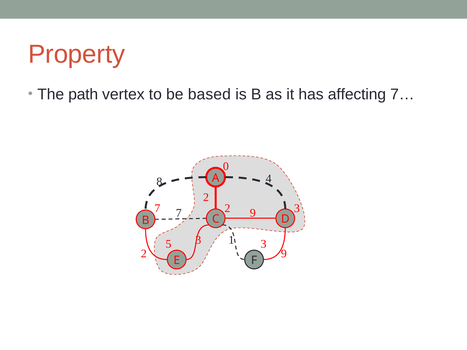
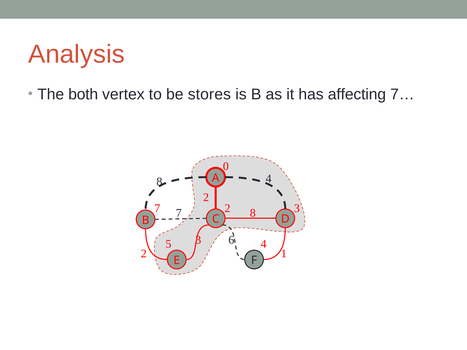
Property: Property -> Analysis
path: path -> both
based: based -> stores
7 9: 9 -> 8
1: 1 -> 6
5 3: 3 -> 4
2 9: 9 -> 1
